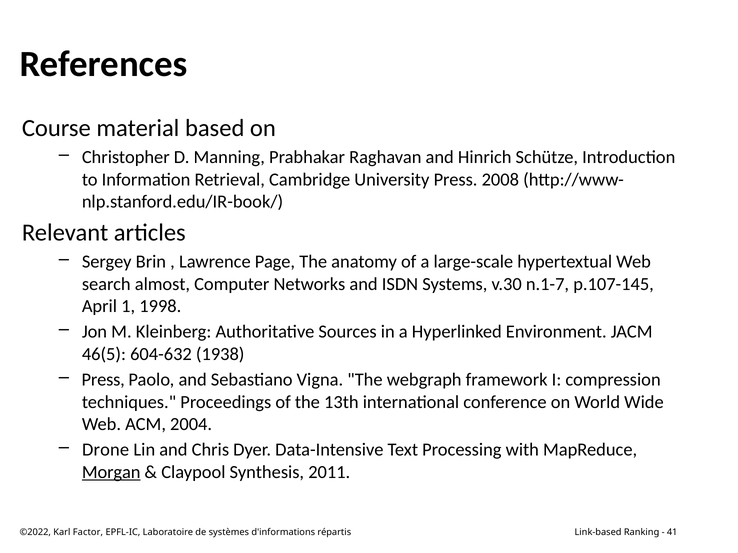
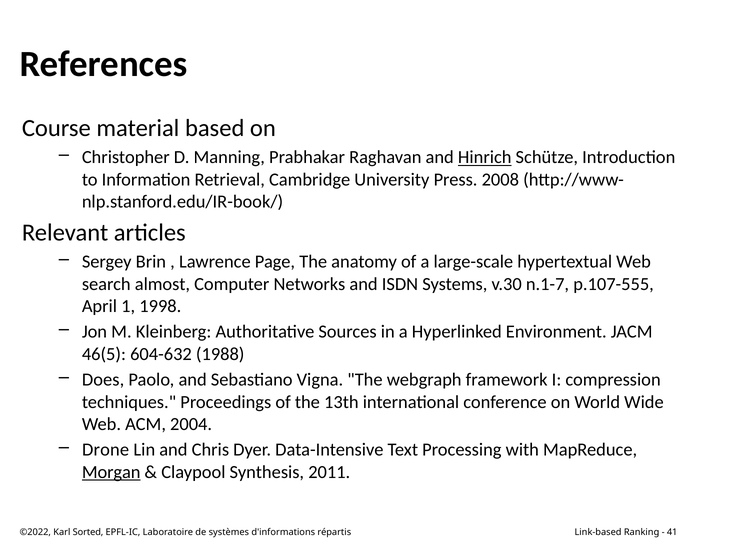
Hinrich underline: none -> present
p.107-145: p.107-145 -> p.107-555
1938: 1938 -> 1988
Press at (103, 380): Press -> Does
Factor: Factor -> Sorted
